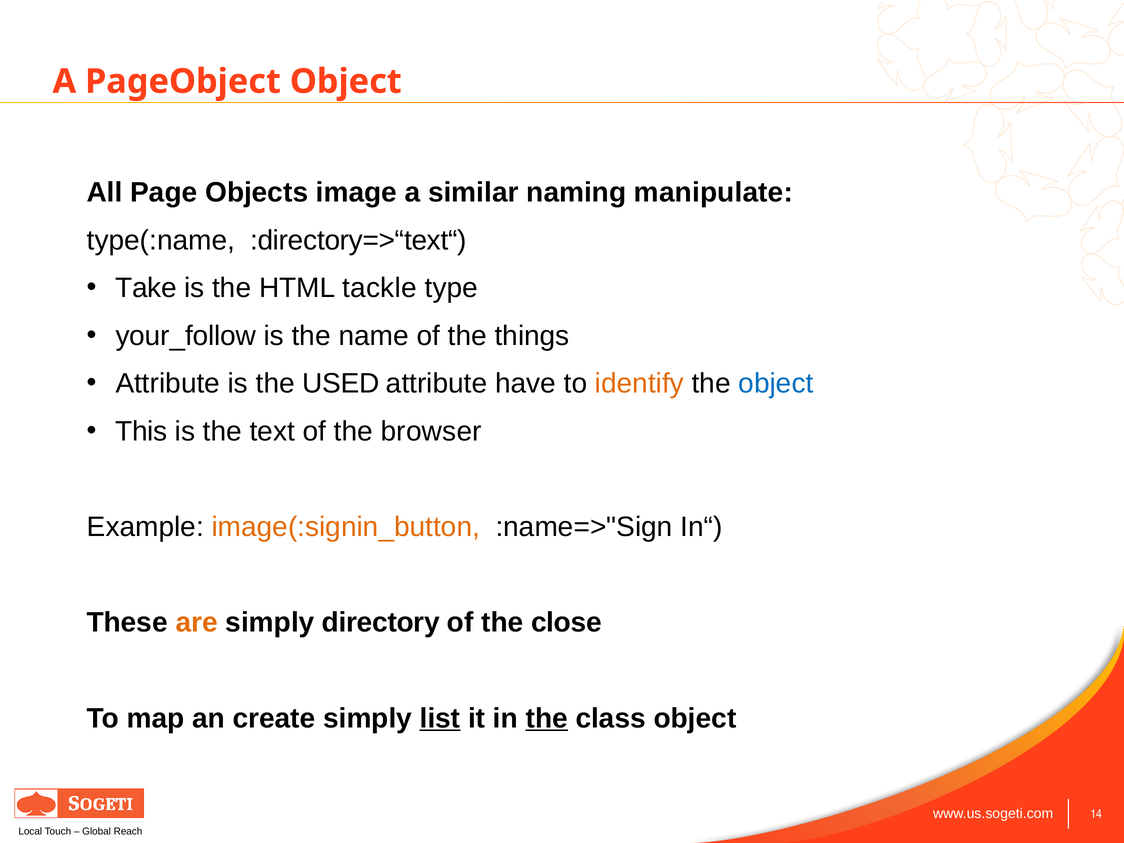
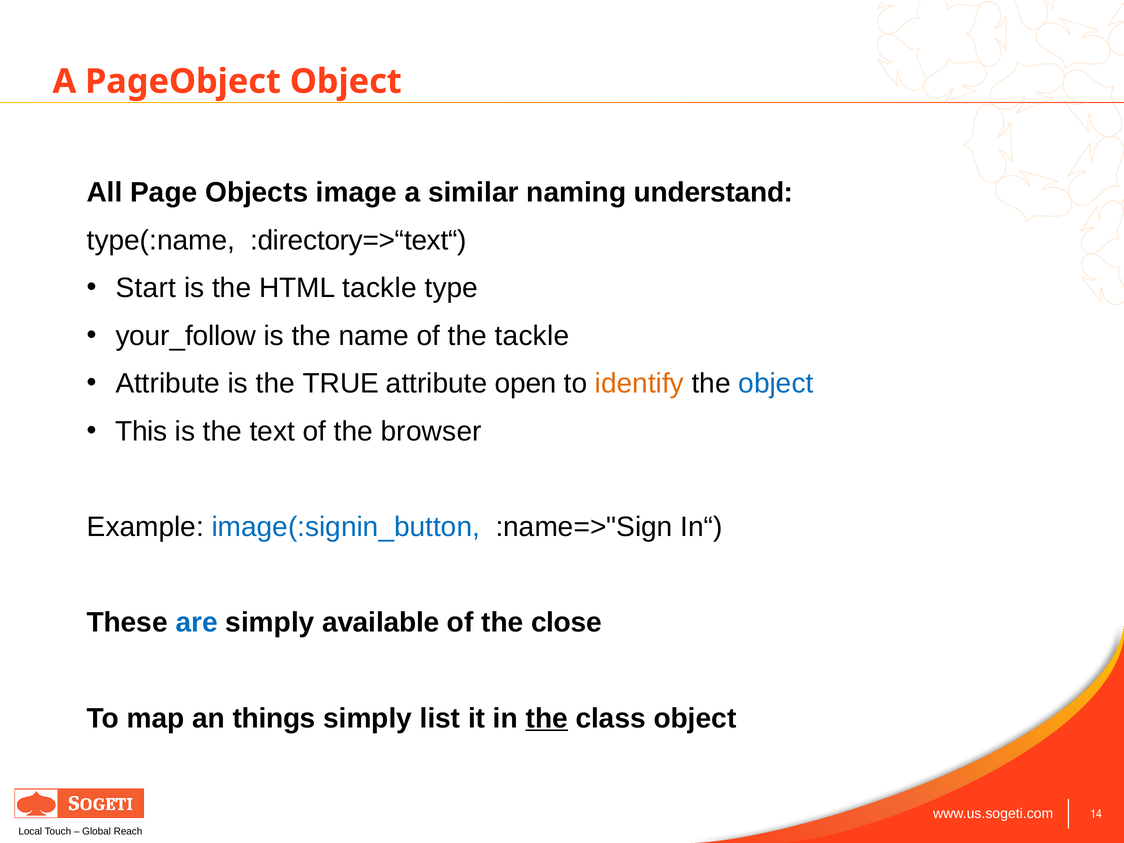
manipulate: manipulate -> understand
Take: Take -> Start
the things: things -> tackle
USED: USED -> TRUE
have: have -> open
image(:signin_button colour: orange -> blue
are colour: orange -> blue
directory: directory -> available
create: create -> things
list underline: present -> none
